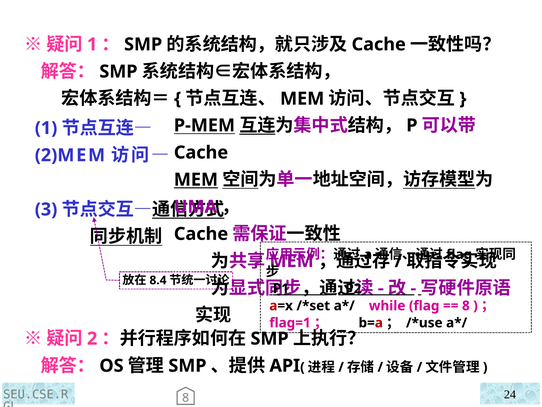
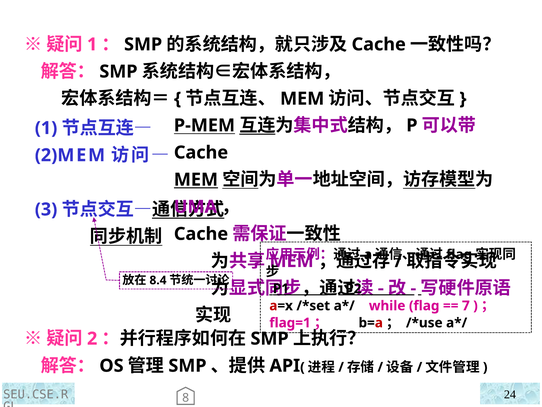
8 at (466, 305): 8 -> 7
